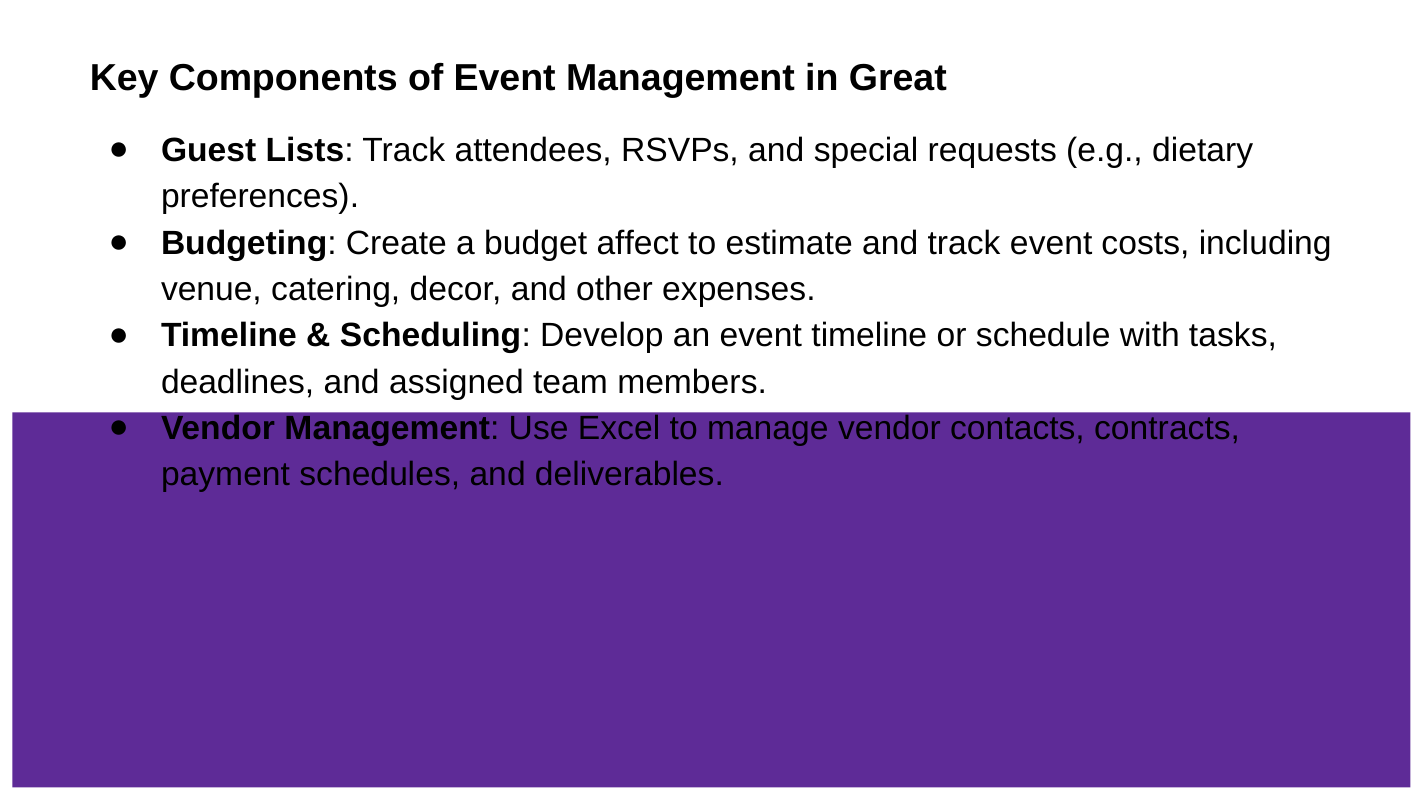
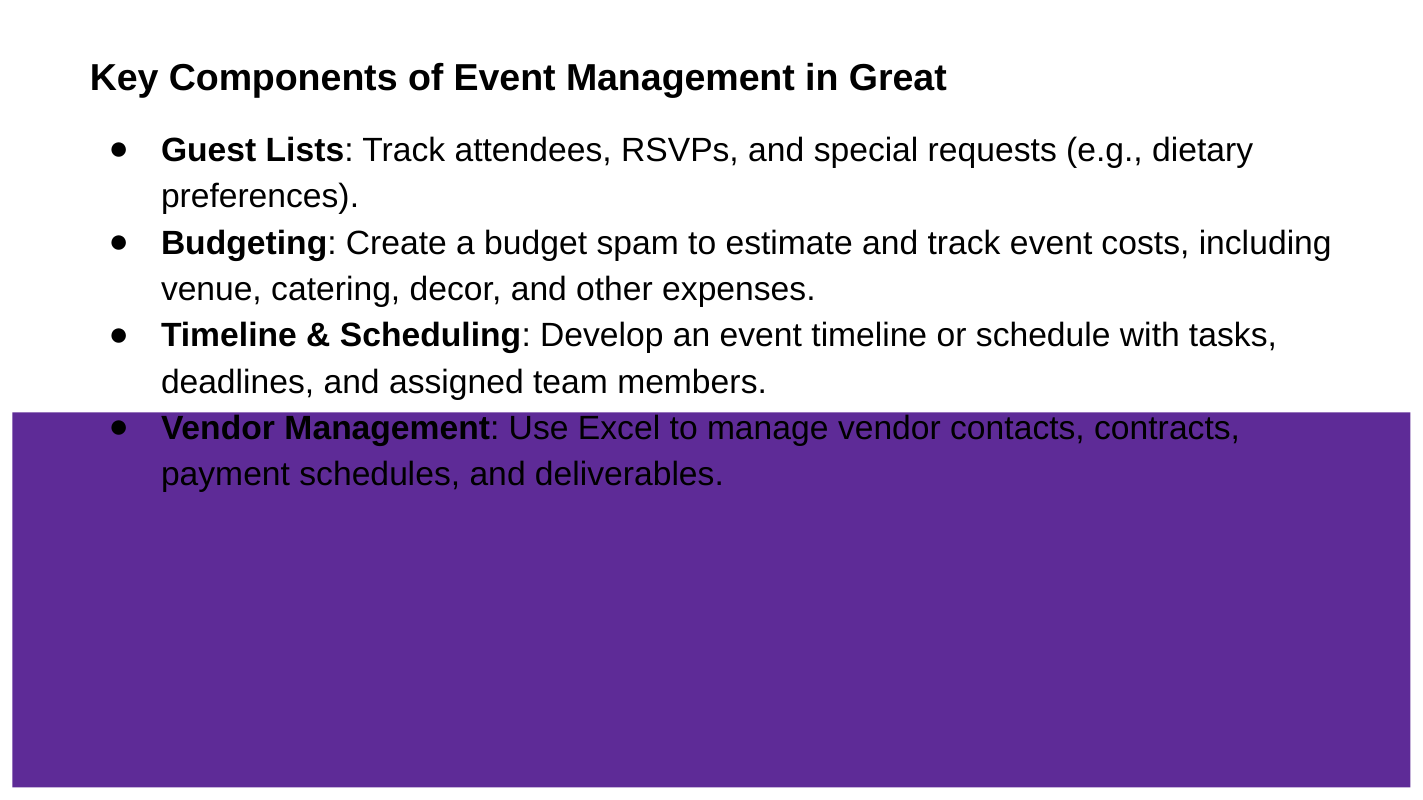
affect: affect -> spam
